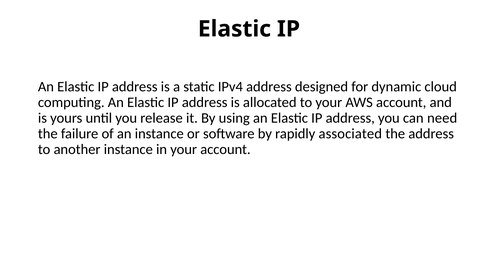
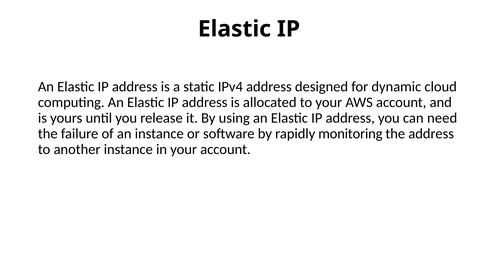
associated: associated -> monitoring
